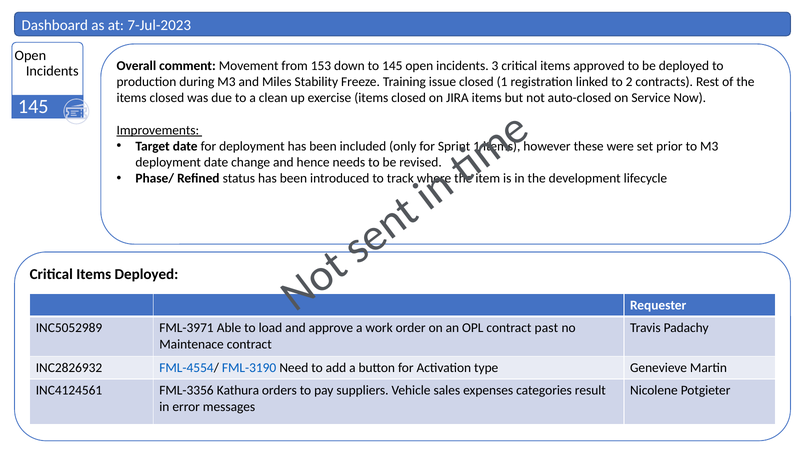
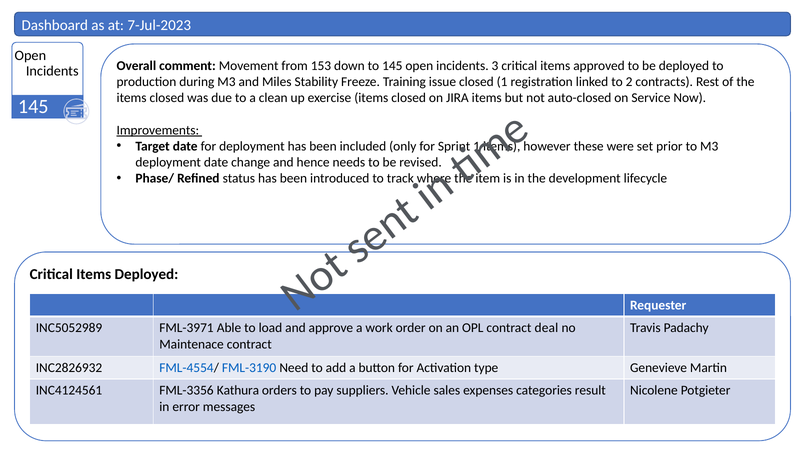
past: past -> deal
